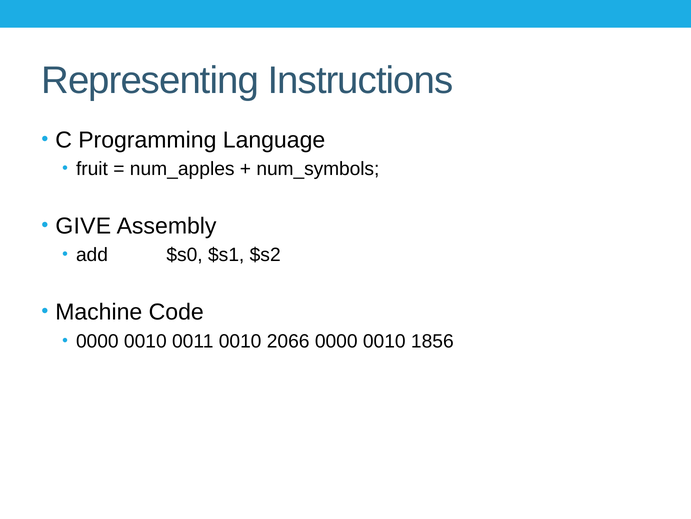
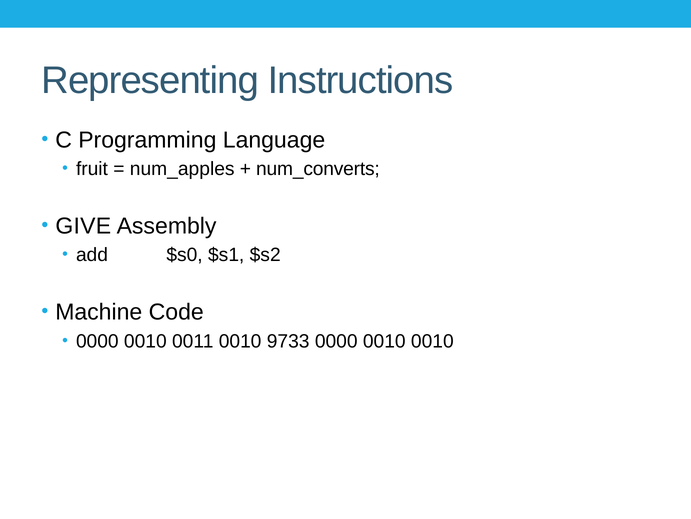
num_symbols: num_symbols -> num_converts
2066: 2066 -> 9733
0010 1856: 1856 -> 0010
